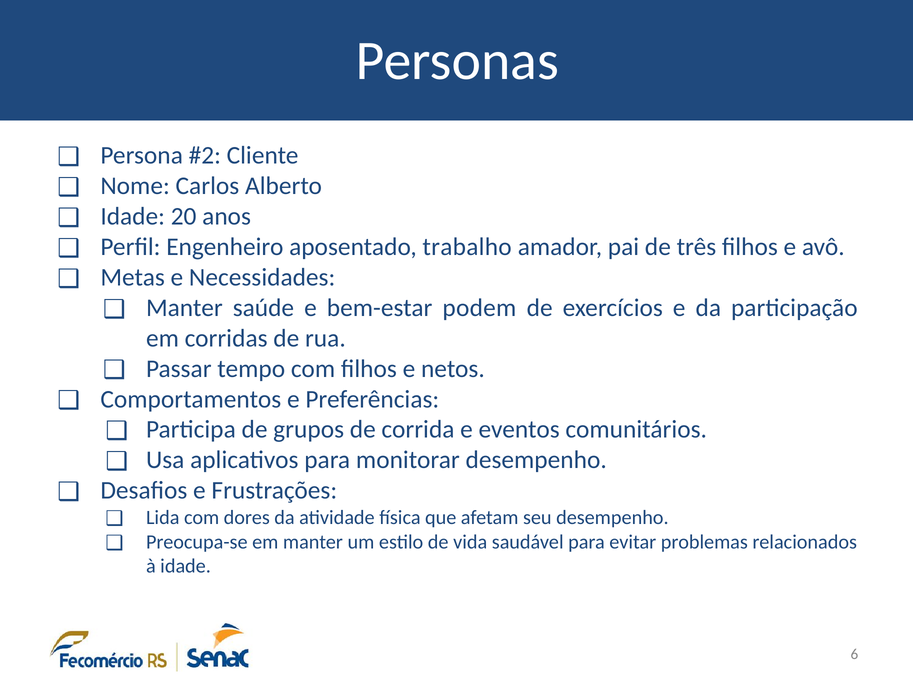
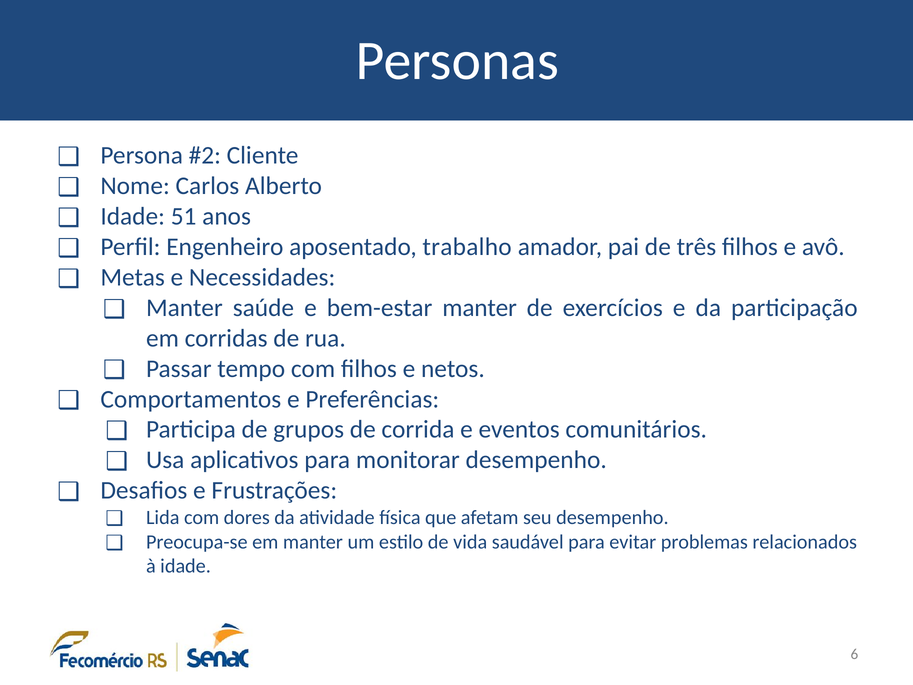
20: 20 -> 51
bem-estar podem: podem -> manter
